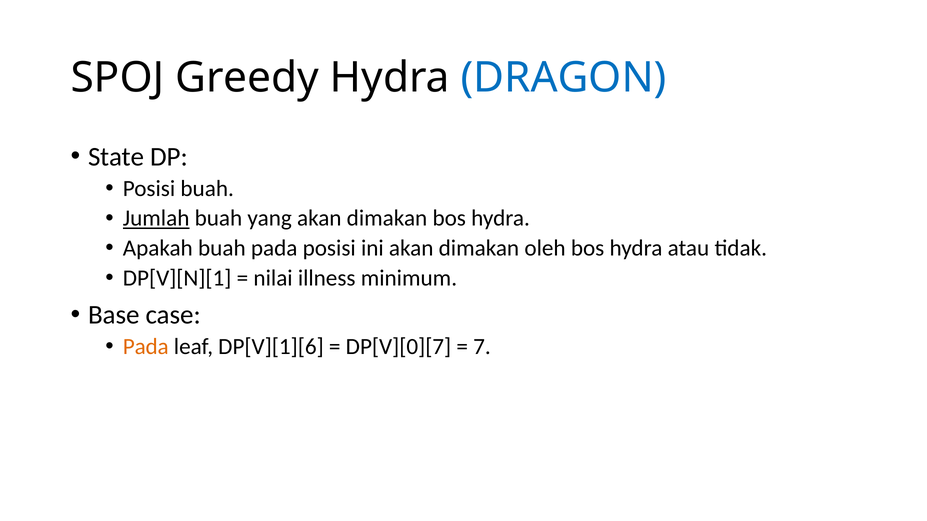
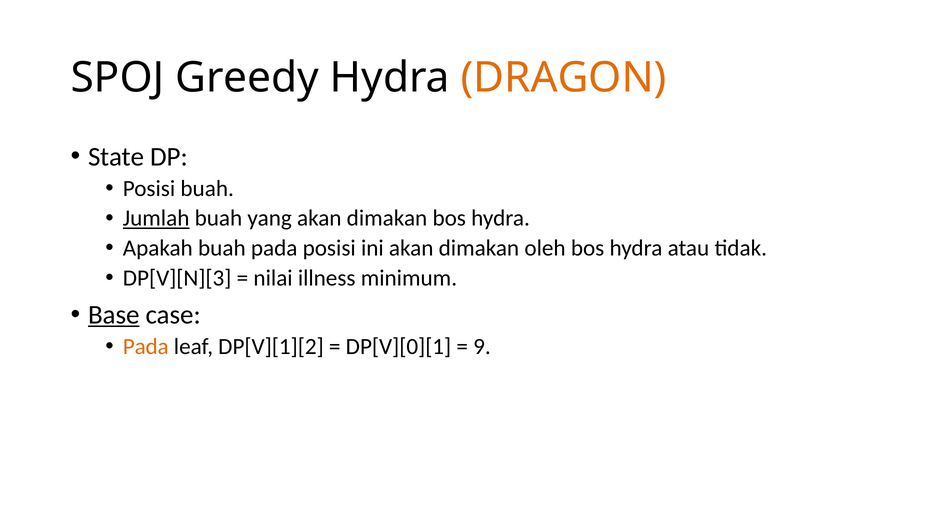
DRAGON colour: blue -> orange
DP[V][N][1: DP[V][N][1 -> DP[V][N][3
Base underline: none -> present
DP[V][1][6: DP[V][1][6 -> DP[V][1][2
DP[V][0][7: DP[V][0][7 -> DP[V][0][1
7: 7 -> 9
